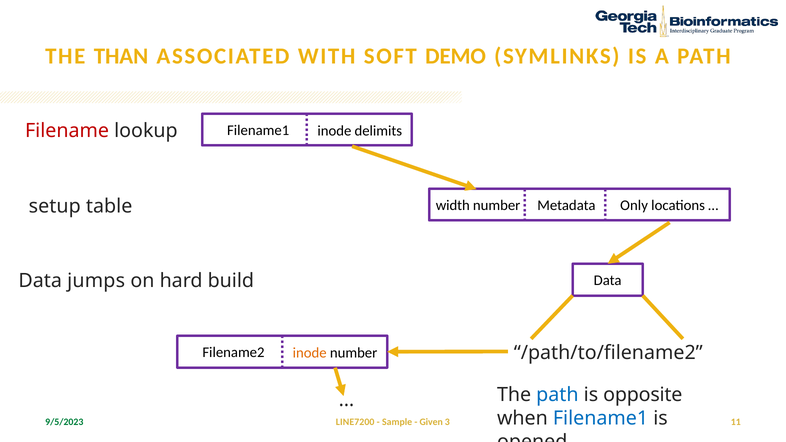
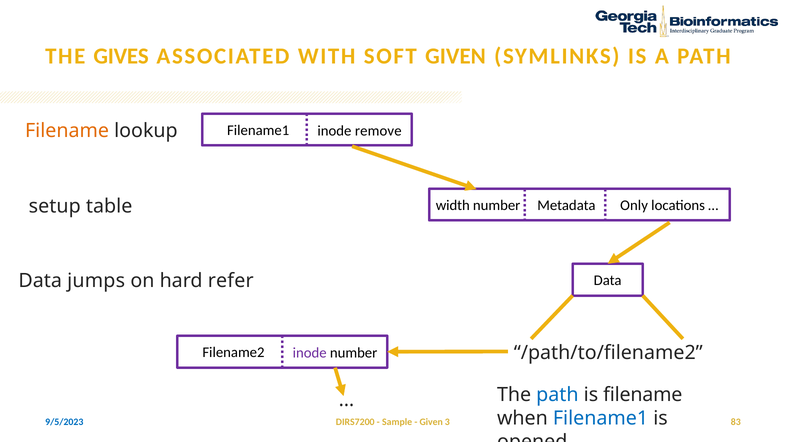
THAN: THAN -> GIVES
SOFT DEMO: DEMO -> GIVEN
delimits: delimits -> remove
Filename at (67, 131) colour: red -> orange
build: build -> refer
inode at (310, 353) colour: orange -> purple
is opposite: opposite -> filename
LINE7200: LINE7200 -> DIRS7200
11: 11 -> 83
9/5/2023 colour: green -> blue
